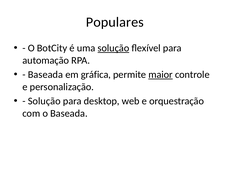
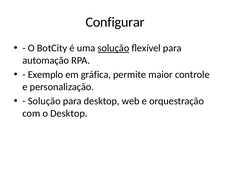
Populares: Populares -> Configurar
Baseada at (45, 75): Baseada -> Exemplo
maior underline: present -> none
o Baseada: Baseada -> Desktop
